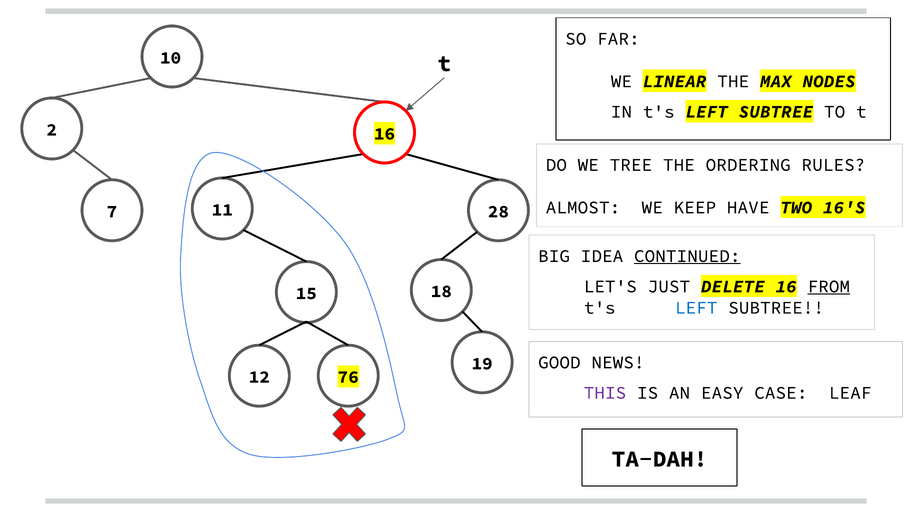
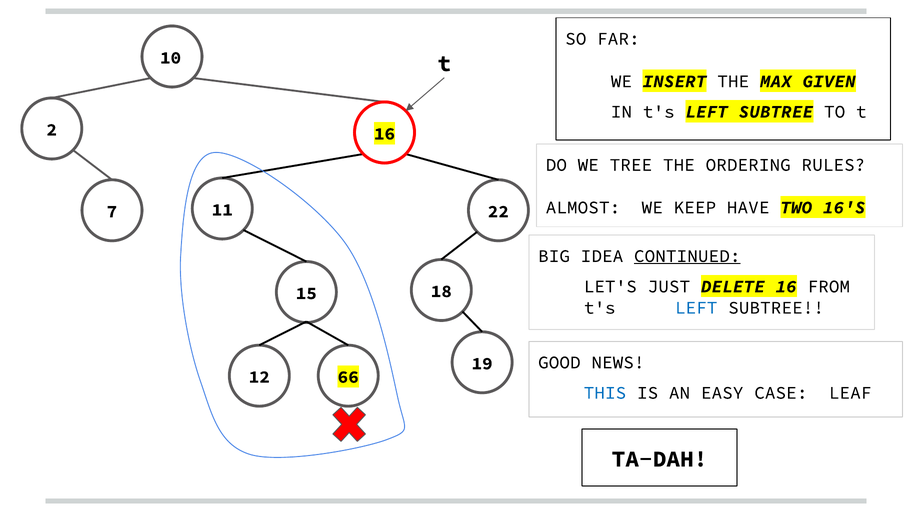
LINEAR: LINEAR -> INSERT
NODES: NODES -> GIVEN
28: 28 -> 22
FROM underline: present -> none
76: 76 -> 66
THIS colour: purple -> blue
